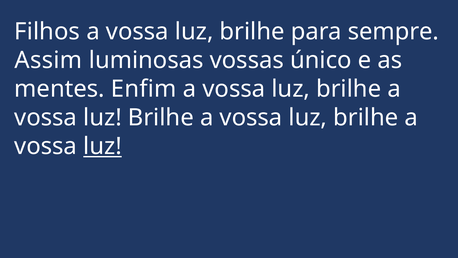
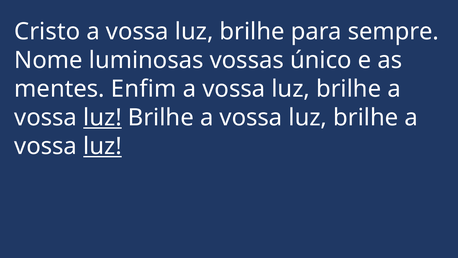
Filhos: Filhos -> Cristo
Assim: Assim -> Nome
luz at (103, 118) underline: none -> present
